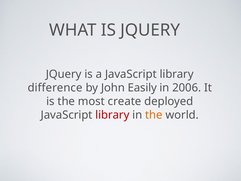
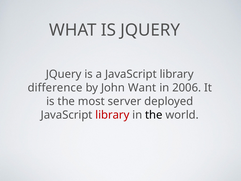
Easily: Easily -> Want
create: create -> server
the at (154, 115) colour: orange -> black
